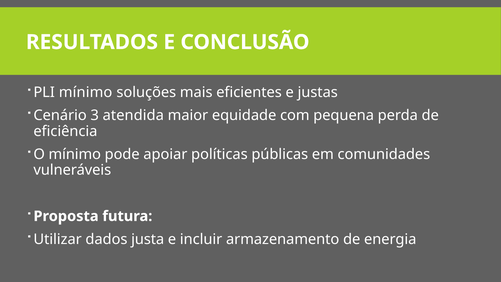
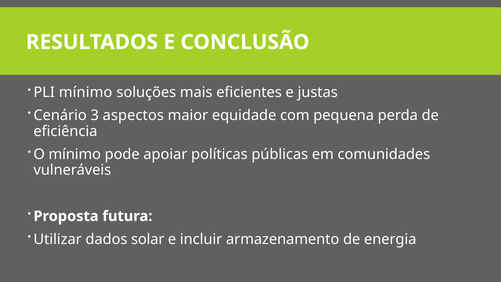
atendida: atendida -> aspectos
justa: justa -> solar
